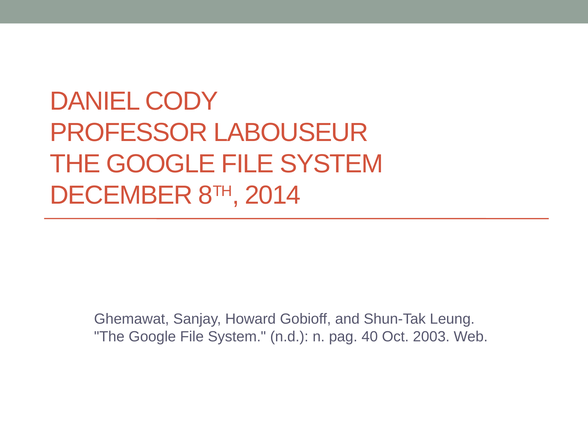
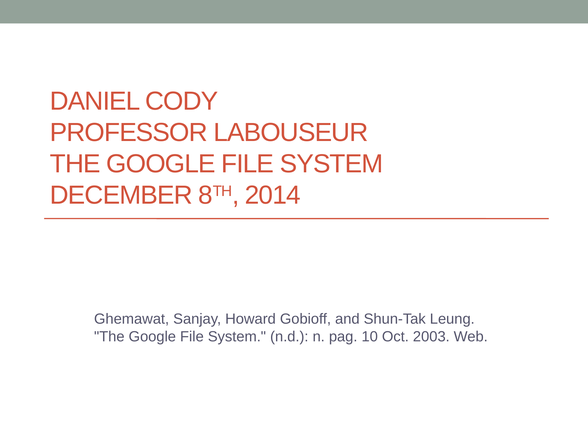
40: 40 -> 10
